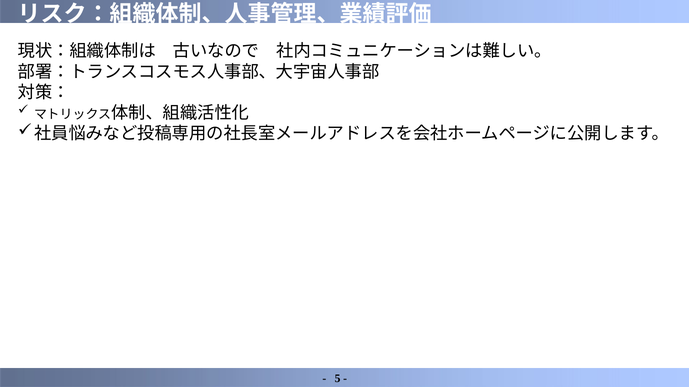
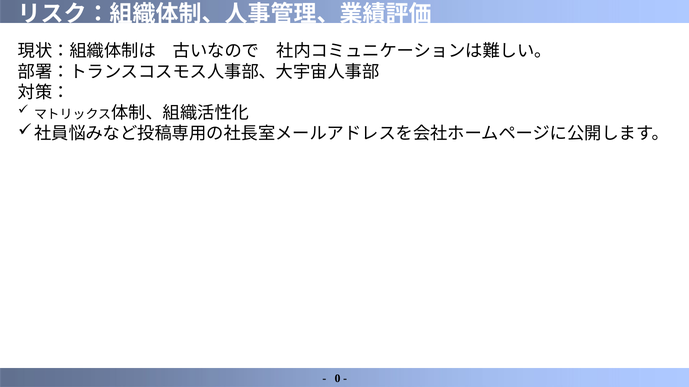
5: 5 -> 0
